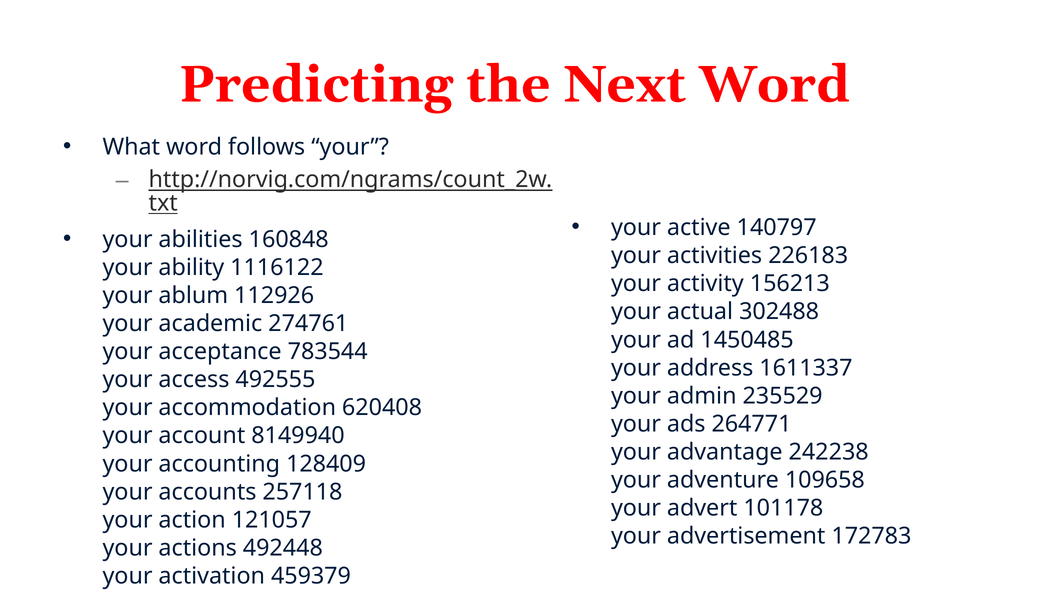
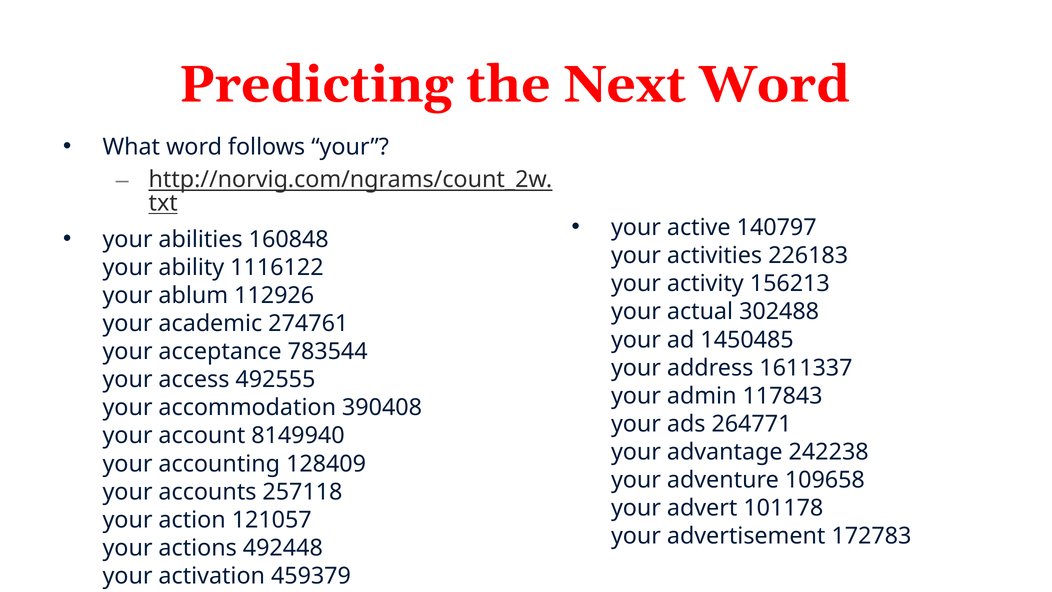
235529: 235529 -> 117843
620408: 620408 -> 390408
